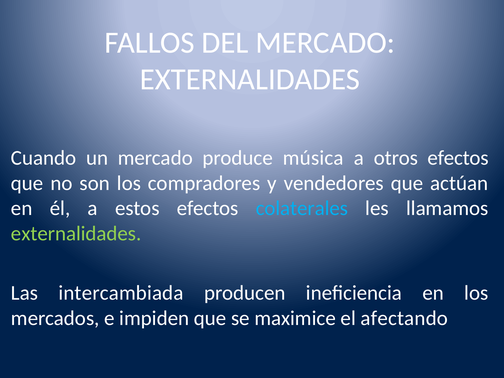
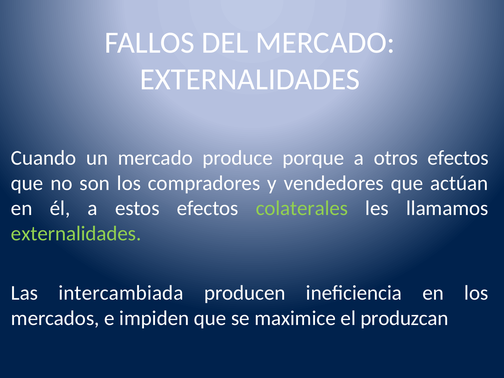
música: música -> porque
colaterales colour: light blue -> light green
afectando: afectando -> produzcan
